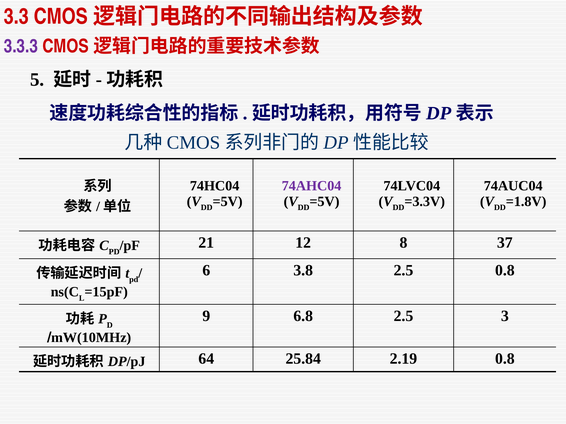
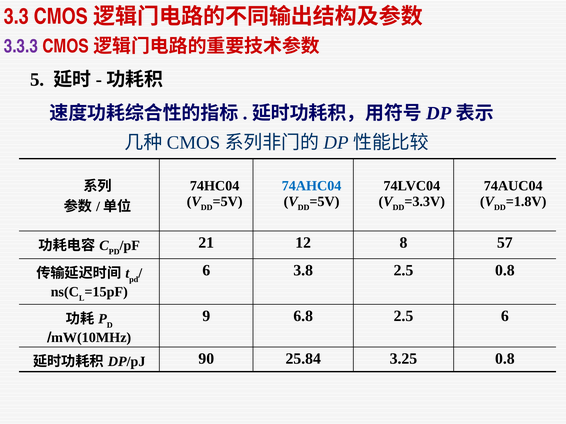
74AHC04 colour: purple -> blue
37: 37 -> 57
2.5 3: 3 -> 6
64: 64 -> 90
2.19: 2.19 -> 3.25
